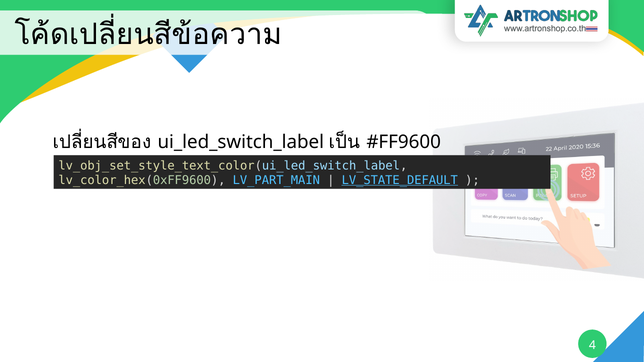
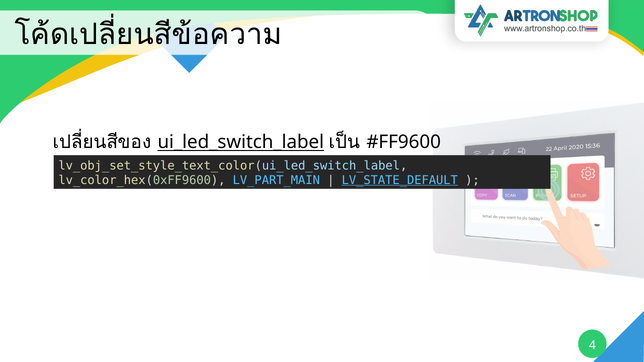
ui_led_switch_label underline: none -> present
